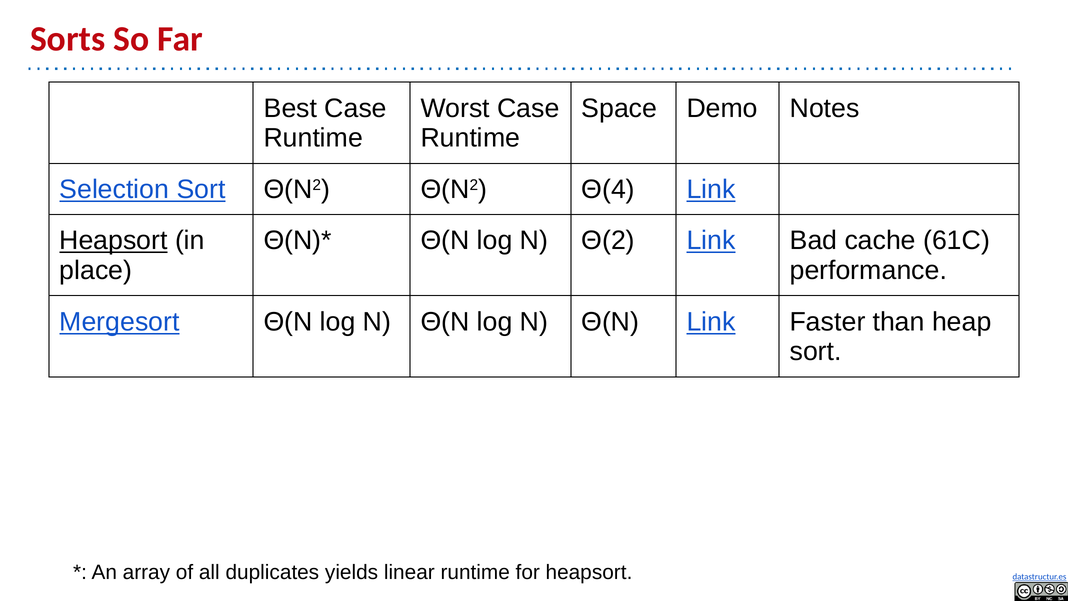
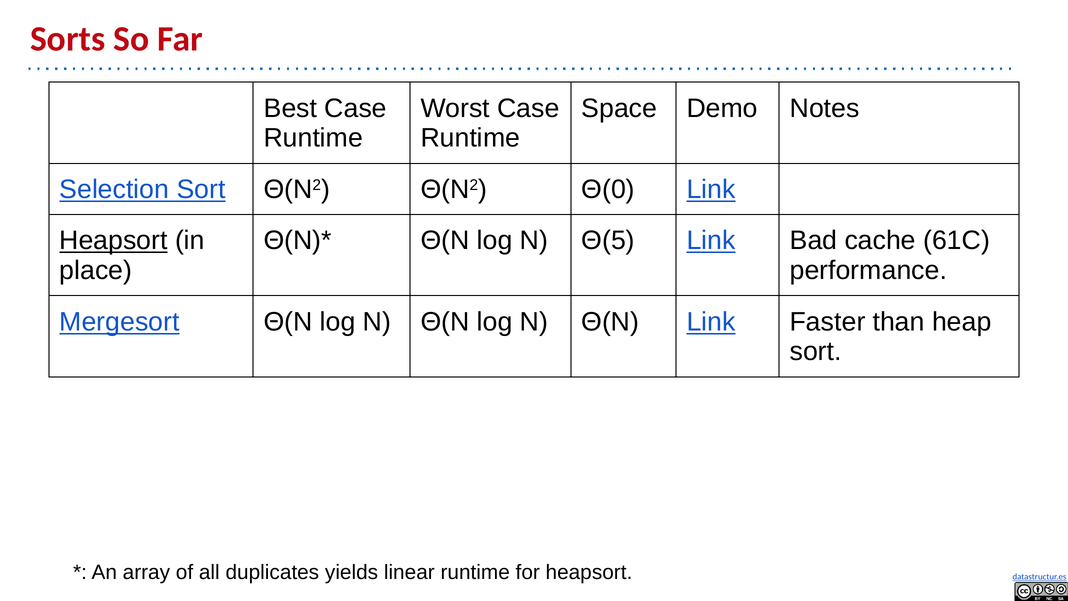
Θ(4: Θ(4 -> Θ(0
Θ(2: Θ(2 -> Θ(5
